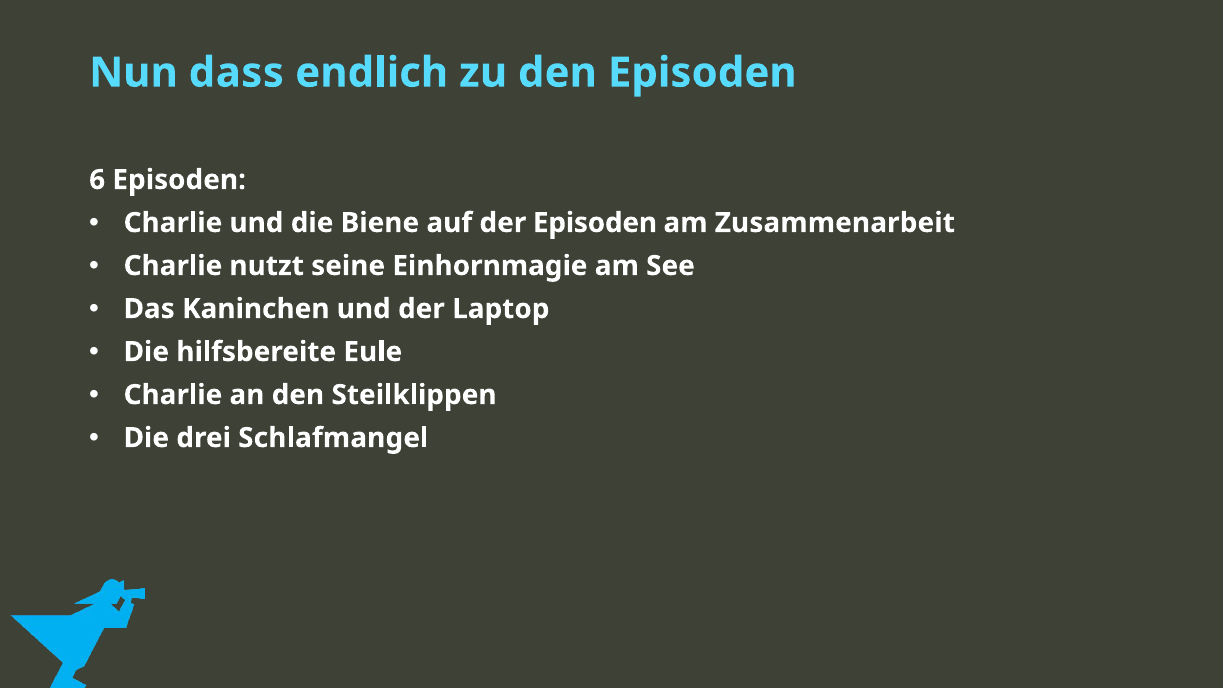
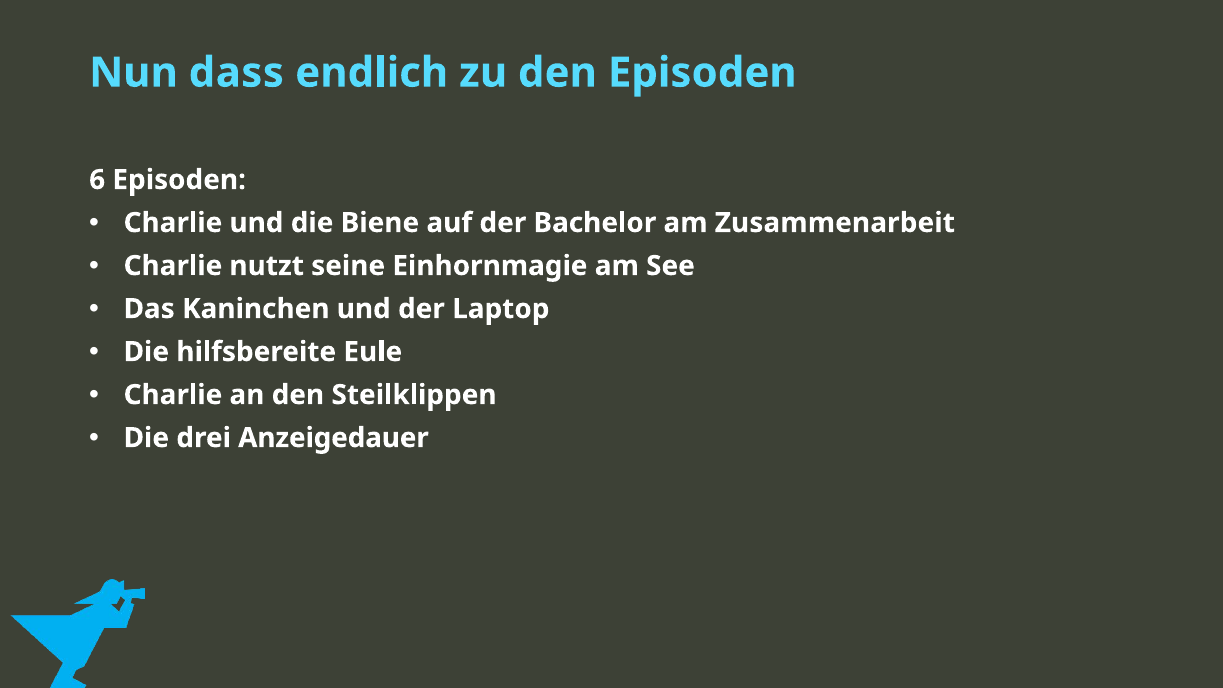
der Episoden: Episoden -> Bachelor
Schlafmangel: Schlafmangel -> Anzeigedauer
